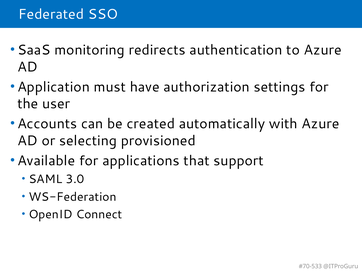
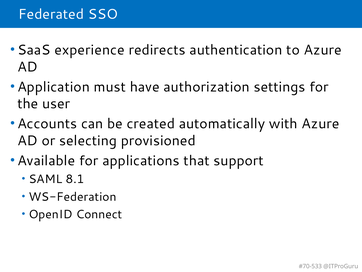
monitoring: monitoring -> experience
3.0: 3.0 -> 8.1
